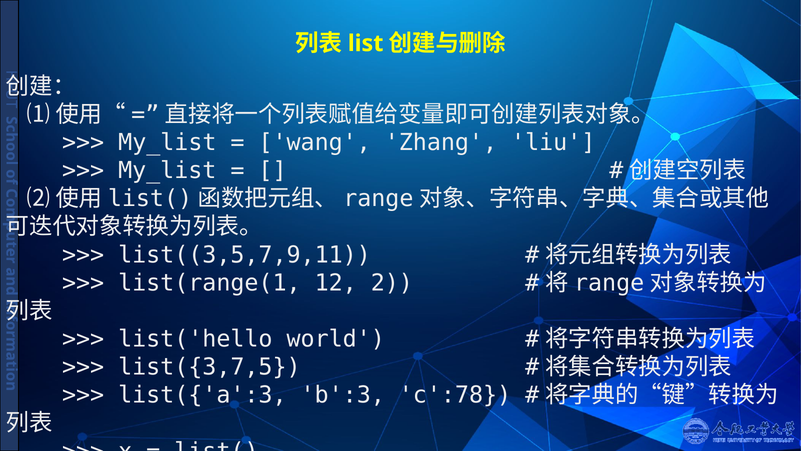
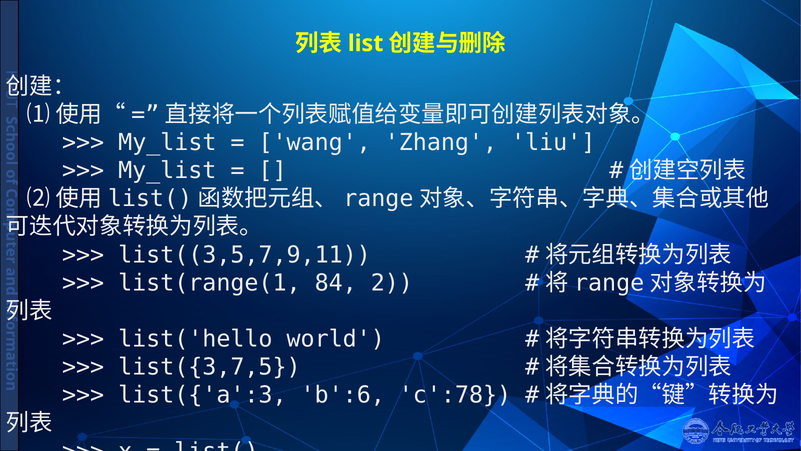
12: 12 -> 84
b':3: b':3 -> b':6
